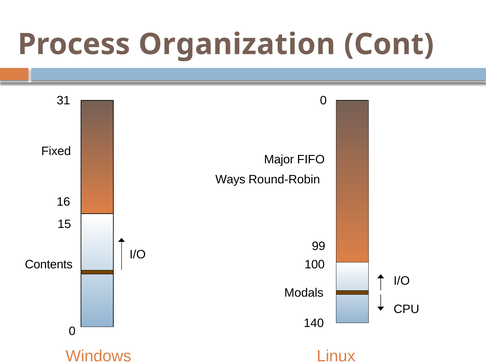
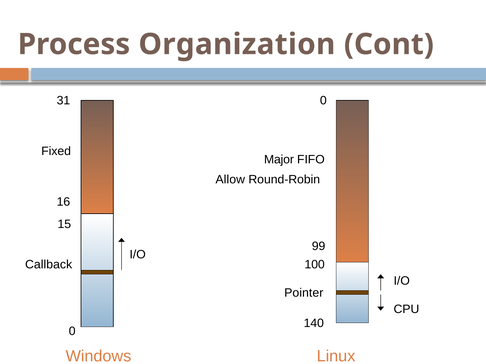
Ways: Ways -> Allow
Contents: Contents -> Callback
Modals: Modals -> Pointer
